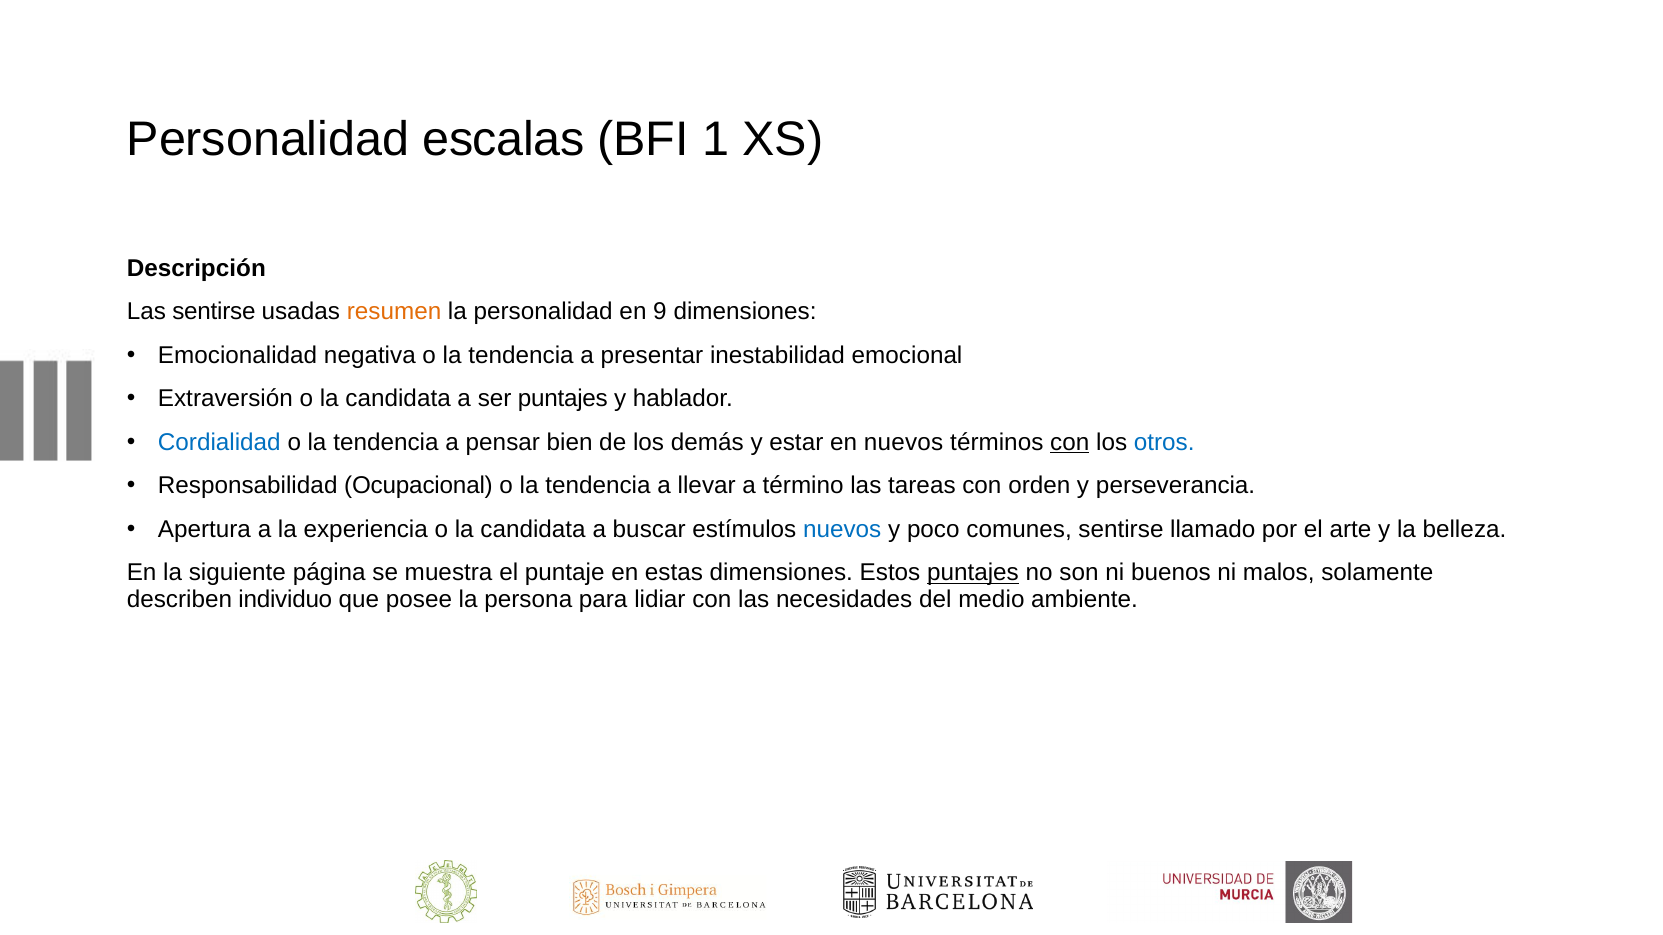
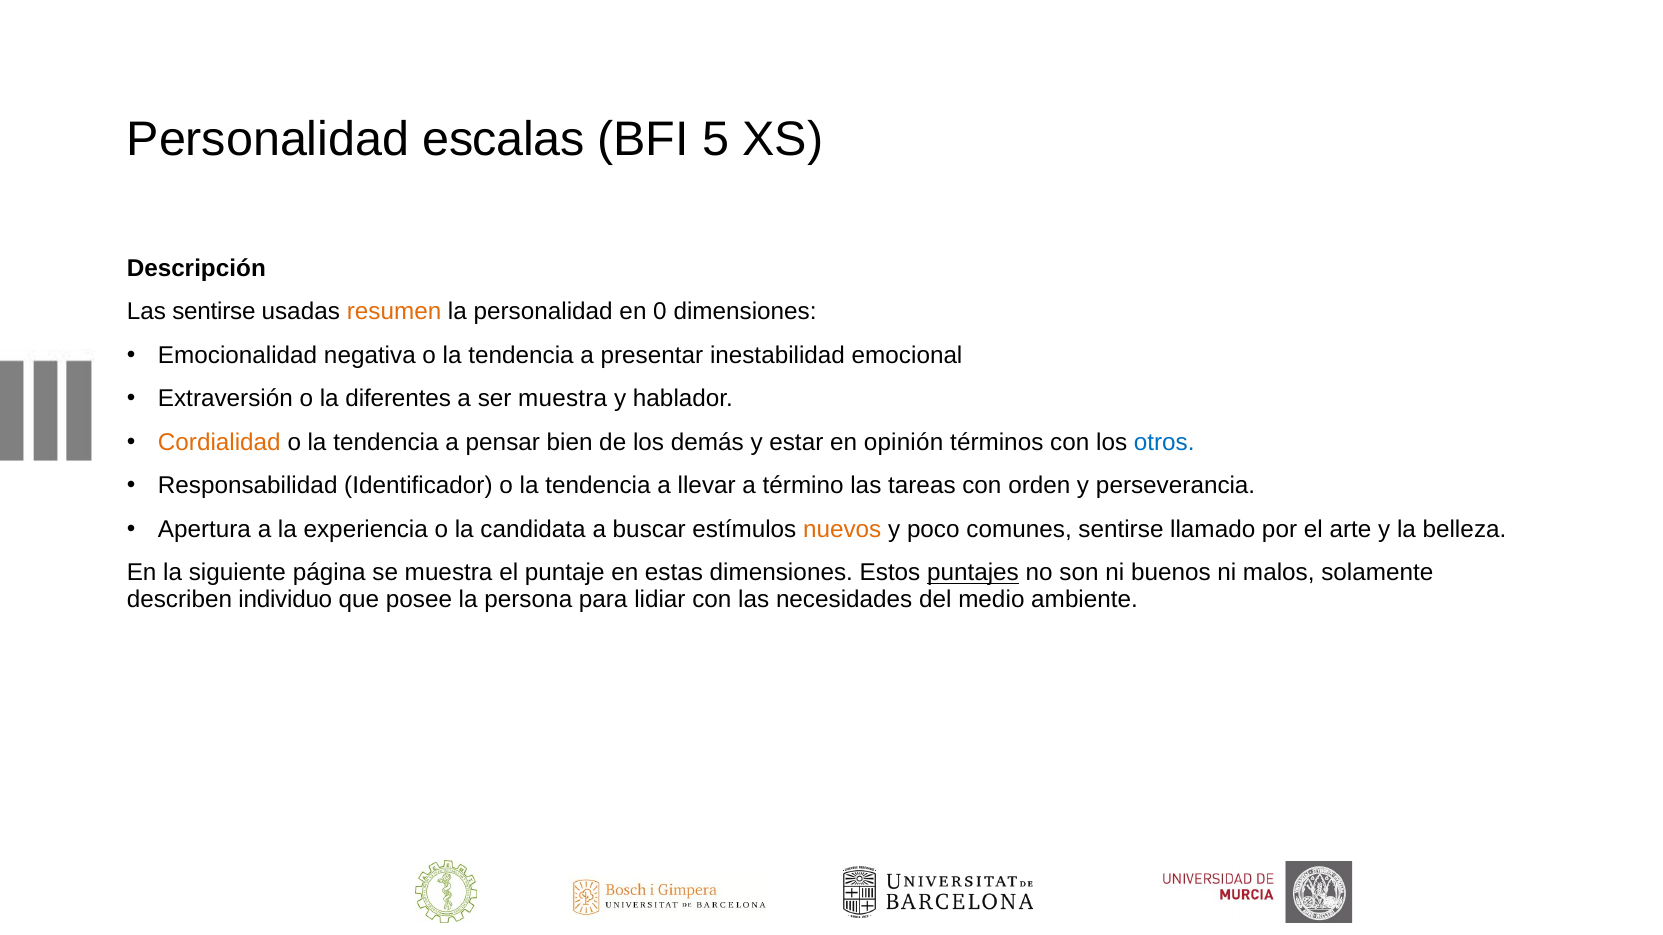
1: 1 -> 5
9: 9 -> 0
Extraversión o la candidata: candidata -> diferentes
ser puntajes: puntajes -> muestra
Cordialidad colour: blue -> orange
en nuevos: nuevos -> opinión
con at (1070, 442) underline: present -> none
Ocupacional: Ocupacional -> Identificador
nuevos at (842, 530) colour: blue -> orange
